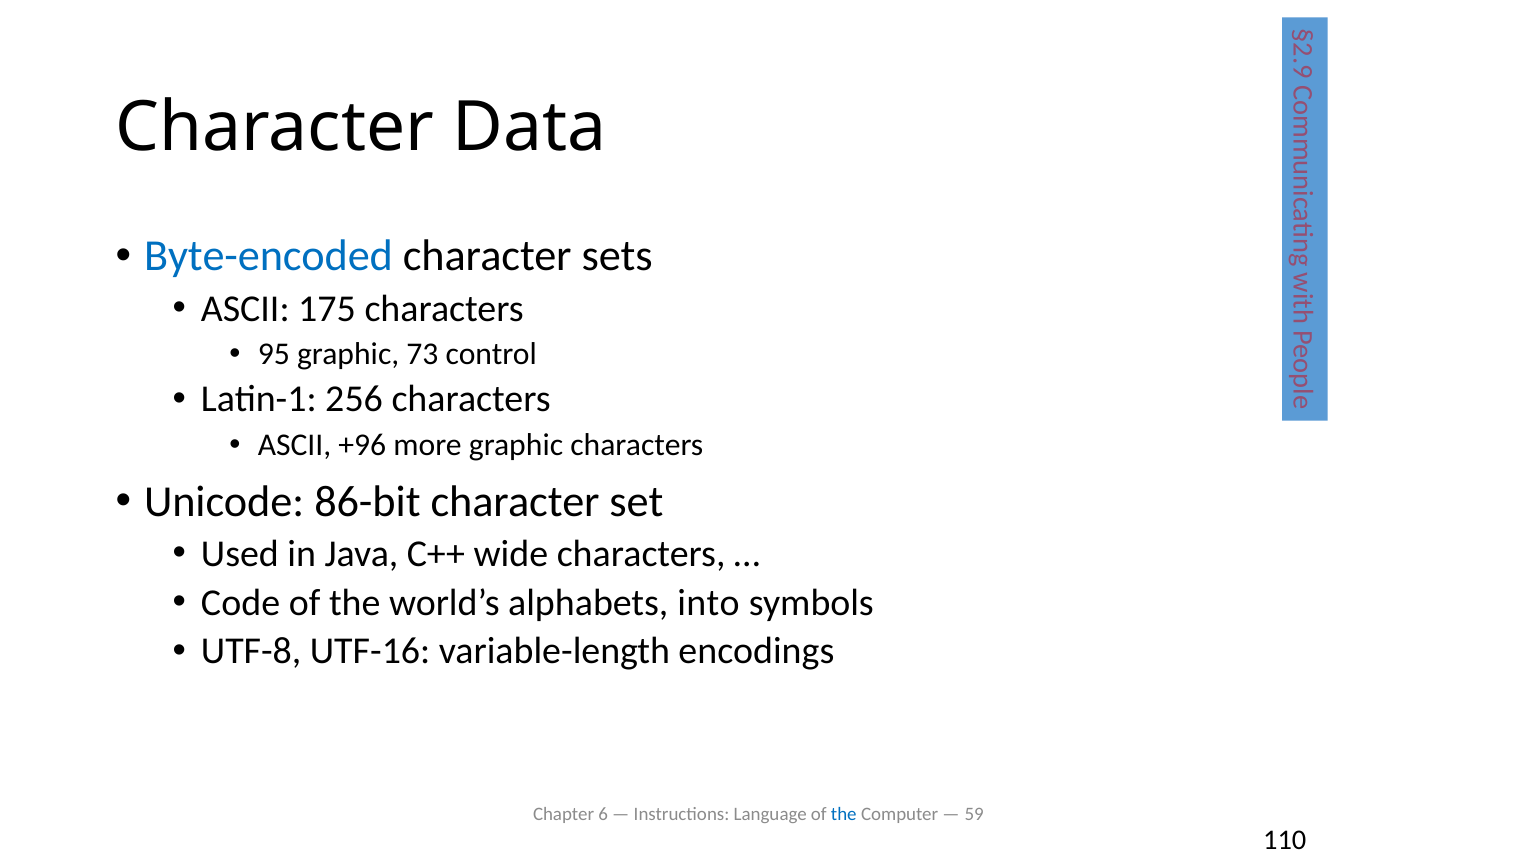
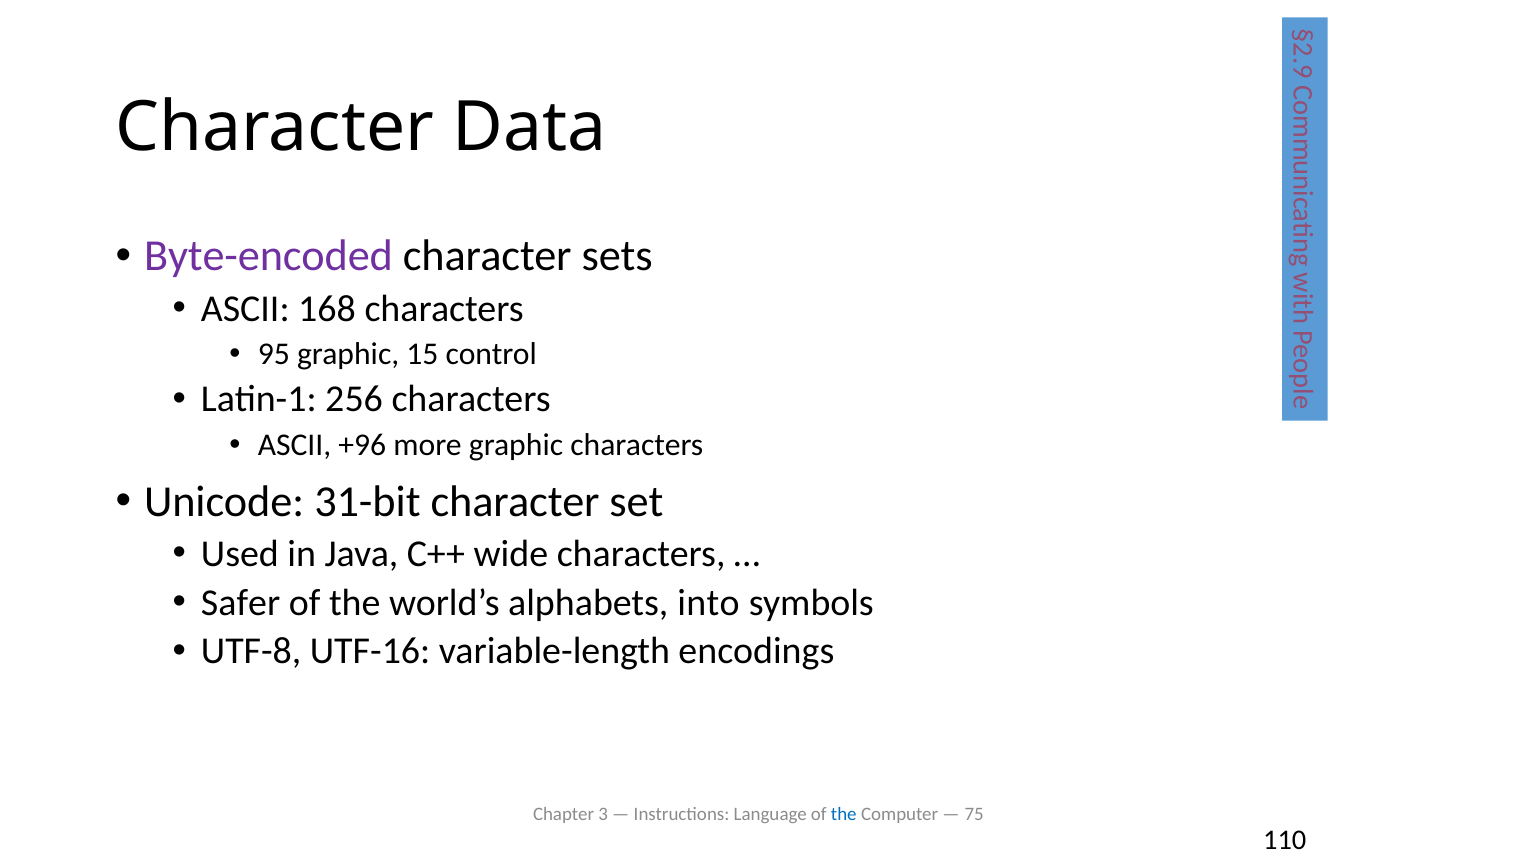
Byte-encoded colour: blue -> purple
175: 175 -> 168
73: 73 -> 15
86-bit: 86-bit -> 31-bit
Code: Code -> Safer
6: 6 -> 3
59: 59 -> 75
